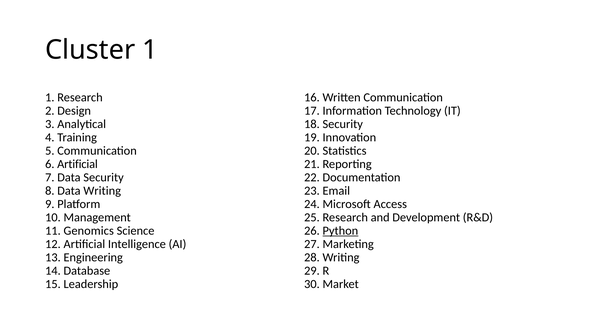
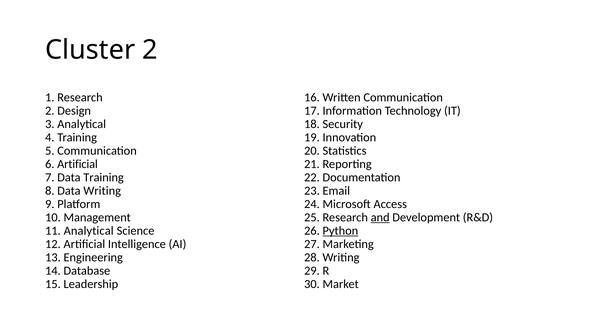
Cluster 1: 1 -> 2
Data Security: Security -> Training
and underline: none -> present
11 Genomics: Genomics -> Analytical
